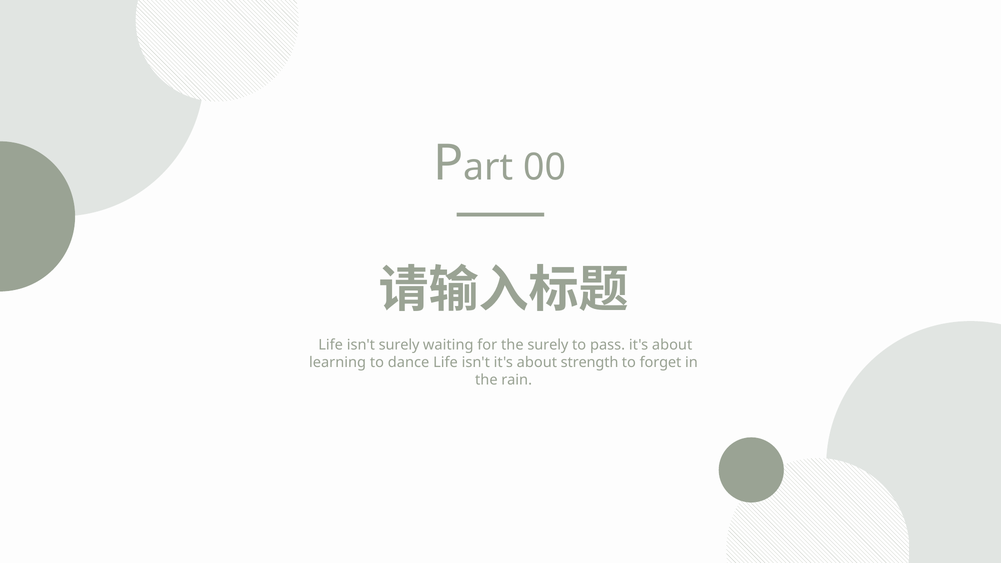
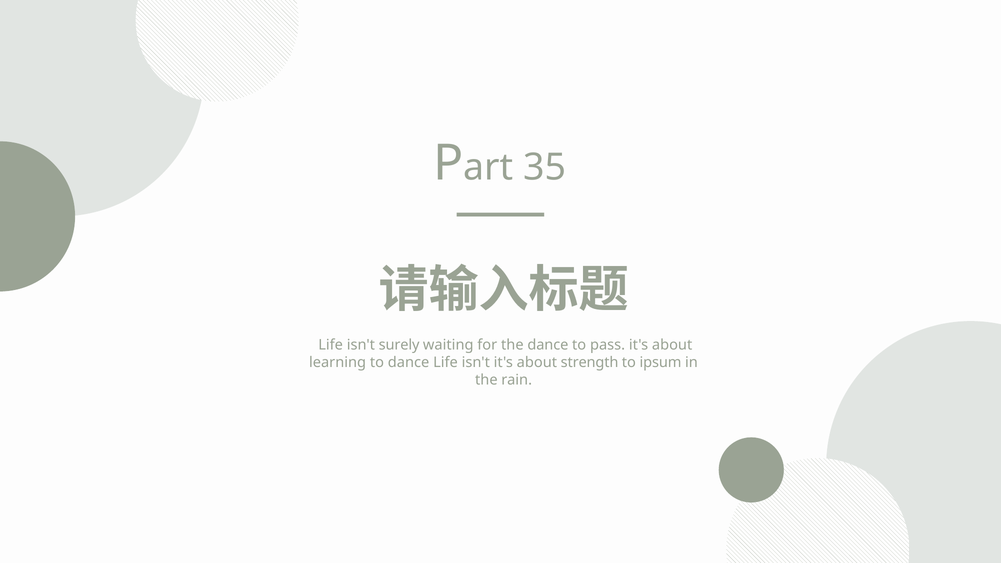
00: 00 -> 35
the surely: surely -> dance
forget: forget -> ipsum
